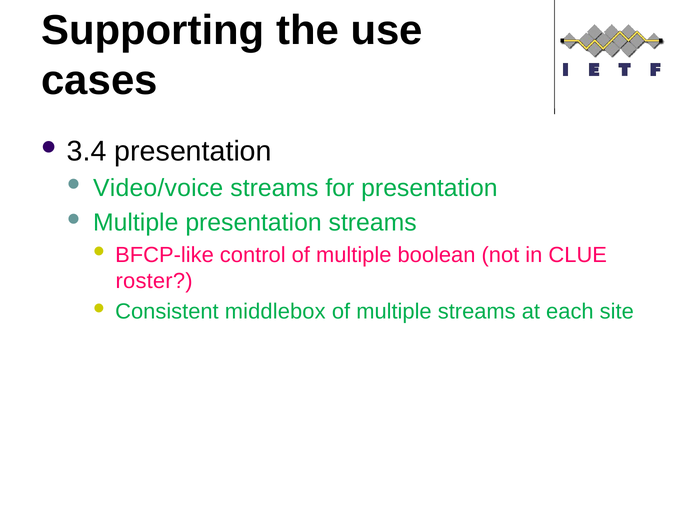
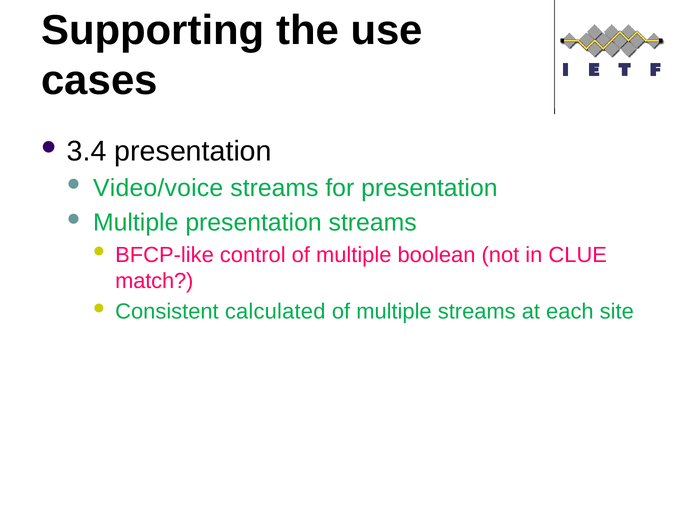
roster: roster -> match
middlebox: middlebox -> calculated
